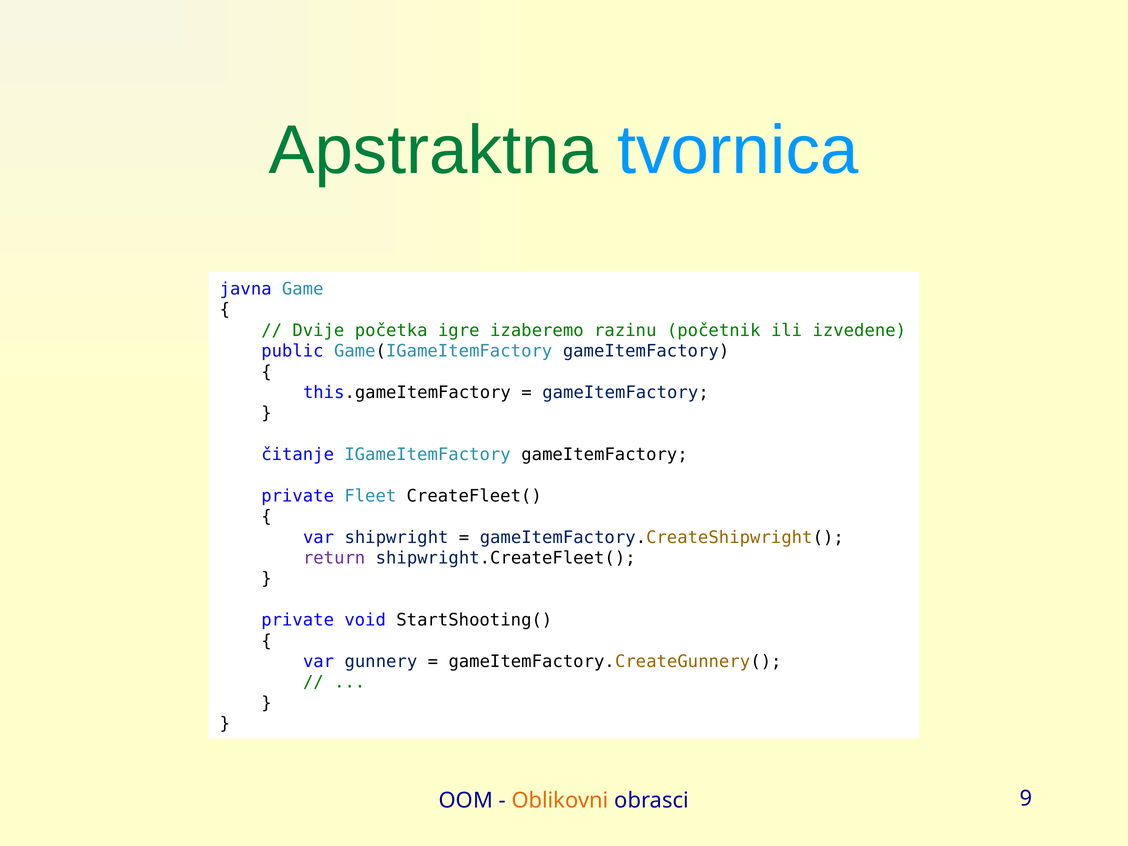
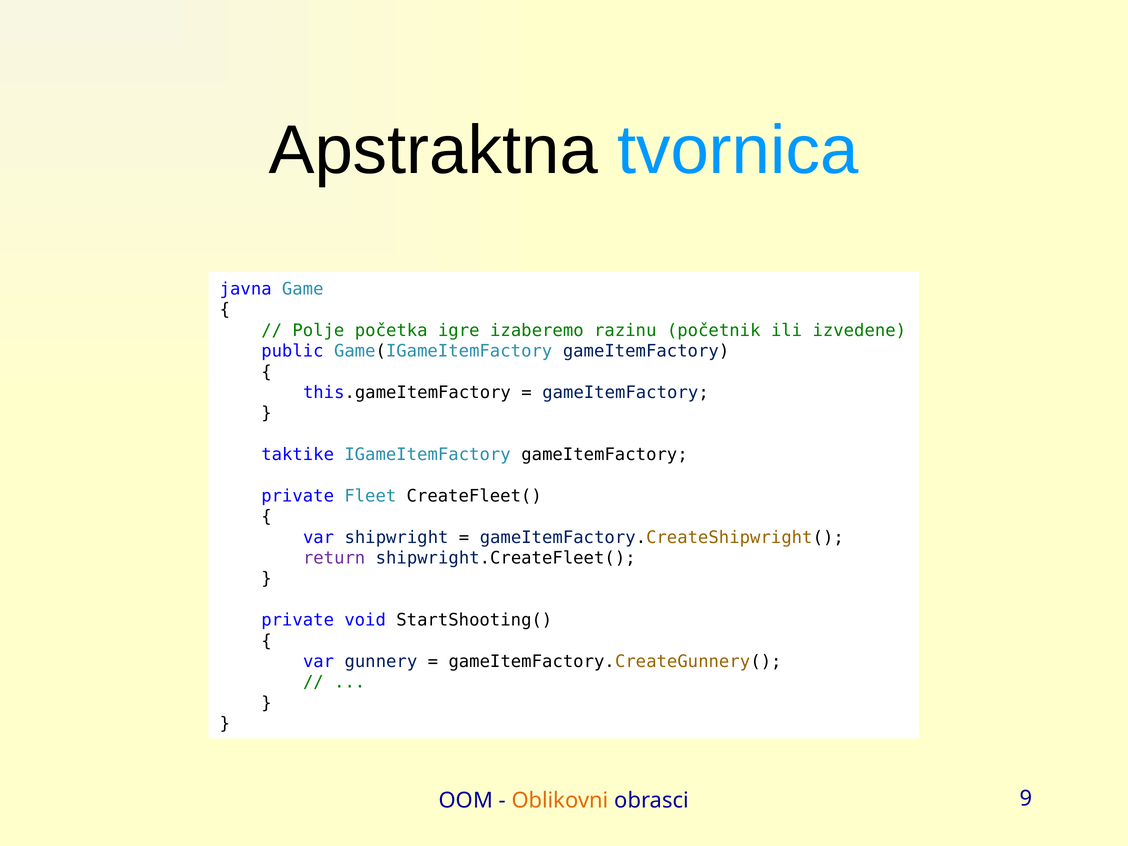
Apstraktna colour: green -> black
Dvije: Dvije -> Polje
čitanje: čitanje -> taktike
